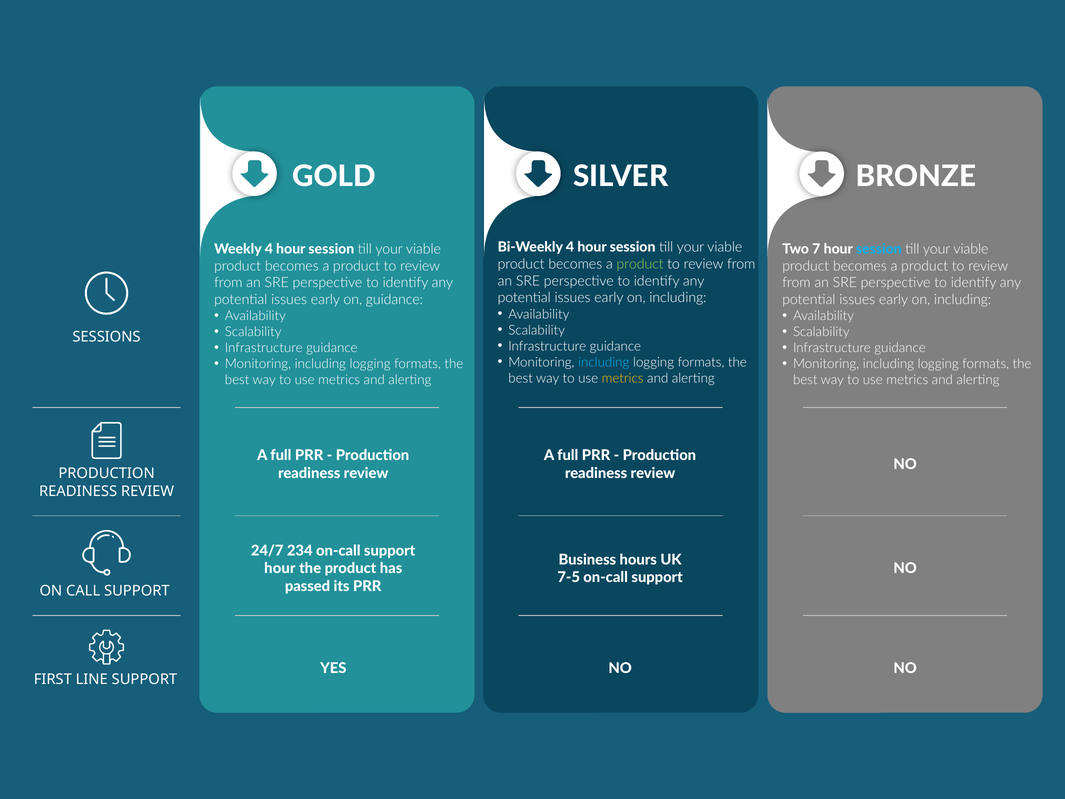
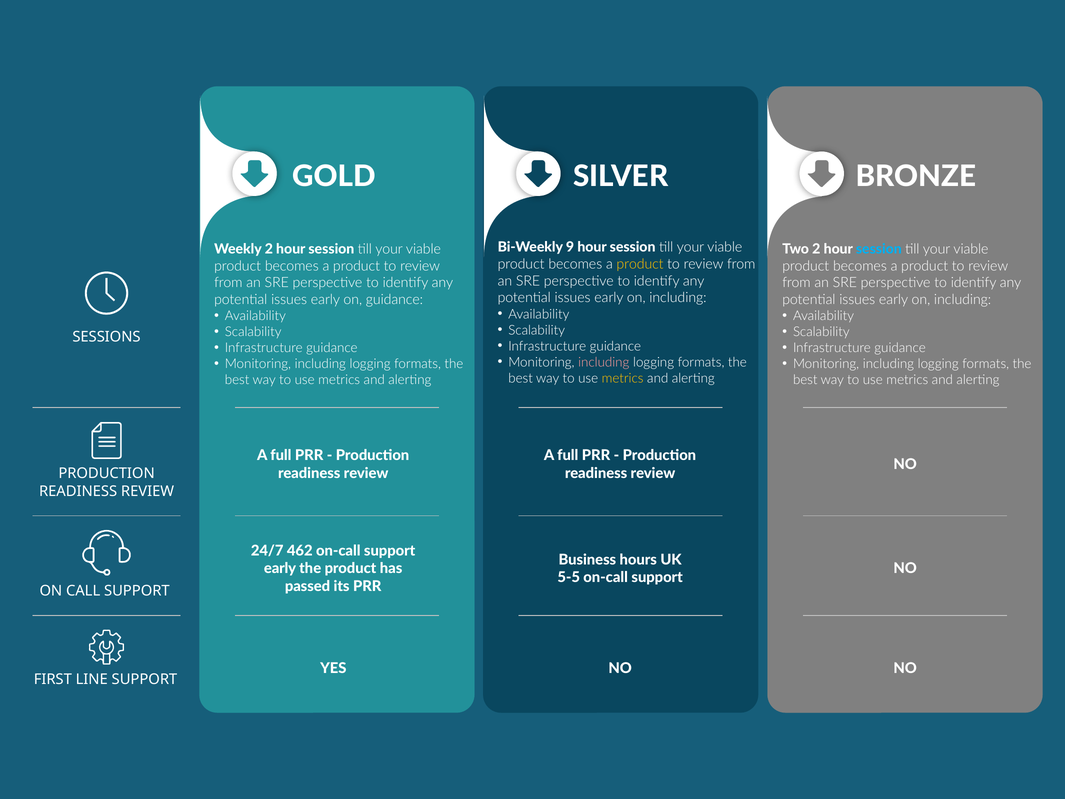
Bi-Weekly 4: 4 -> 9
Weekly 4: 4 -> 2
Two 7: 7 -> 2
product at (640, 264) colour: light green -> yellow
including at (604, 362) colour: light blue -> pink
234: 234 -> 462
hour at (280, 568): hour -> early
7-5: 7-5 -> 5-5
